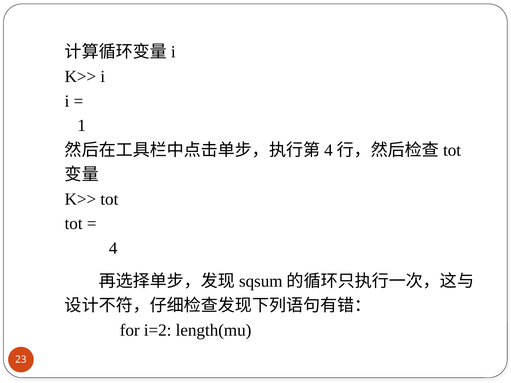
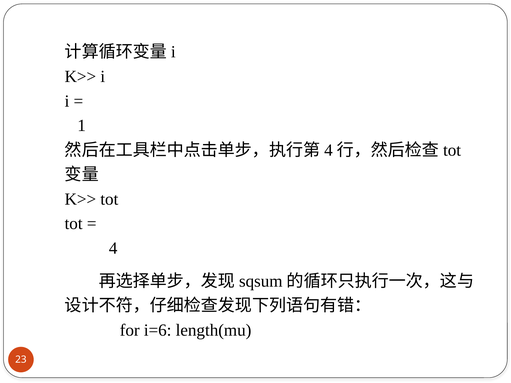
i=2: i=2 -> i=6
